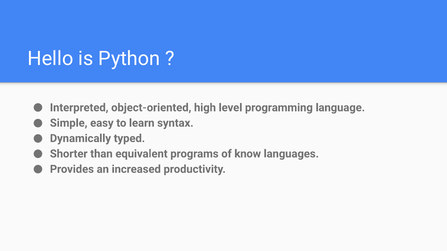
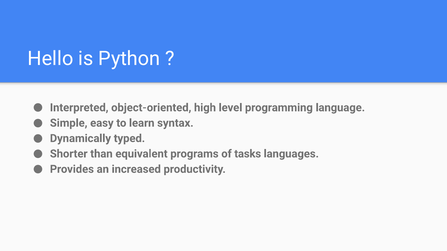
know: know -> tasks
